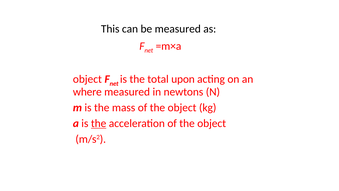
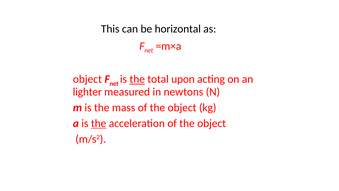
be measured: measured -> horizontal
the at (137, 79) underline: none -> present
where: where -> lighter
